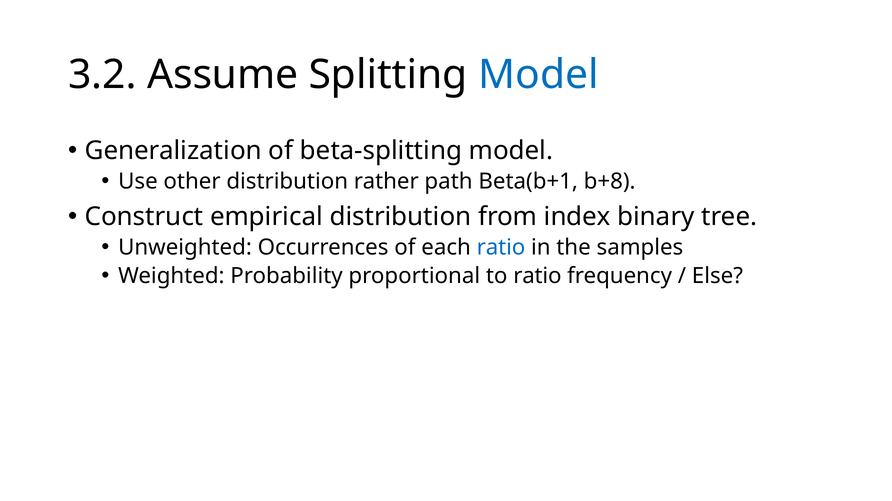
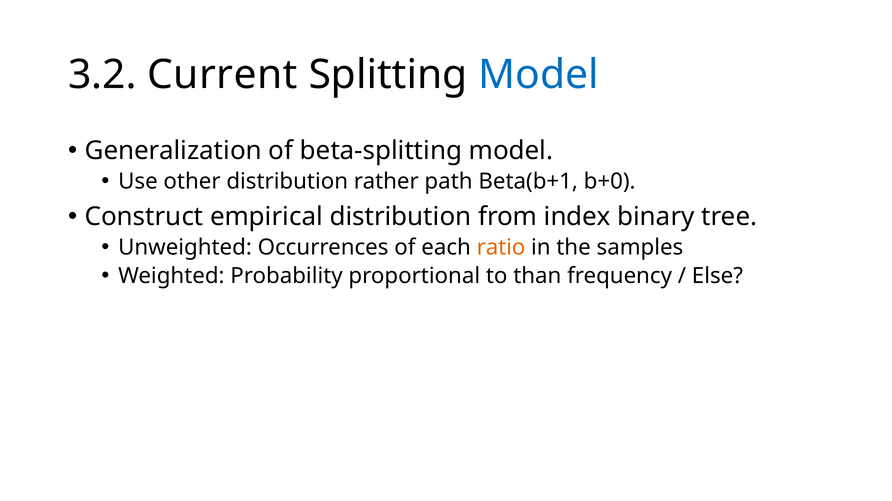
Assume: Assume -> Current
b+8: b+8 -> b+0
ratio at (501, 248) colour: blue -> orange
to ratio: ratio -> than
